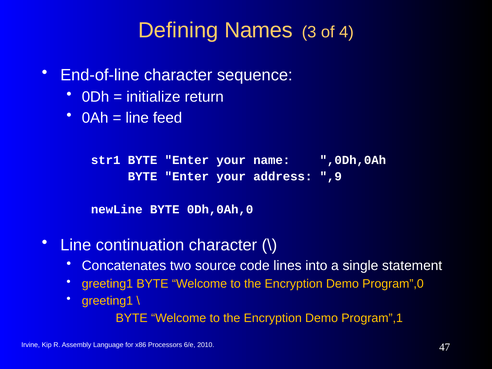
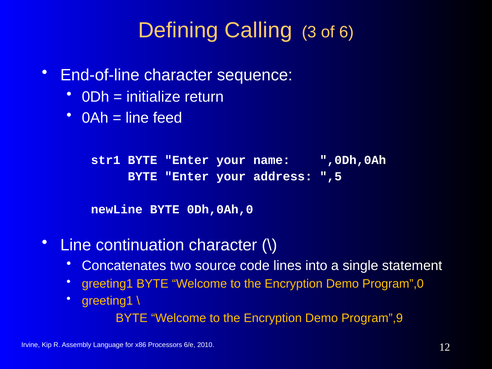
Names: Names -> Calling
4: 4 -> 6
,9: ,9 -> ,5
Program”,1: Program”,1 -> Program”,9
47: 47 -> 12
